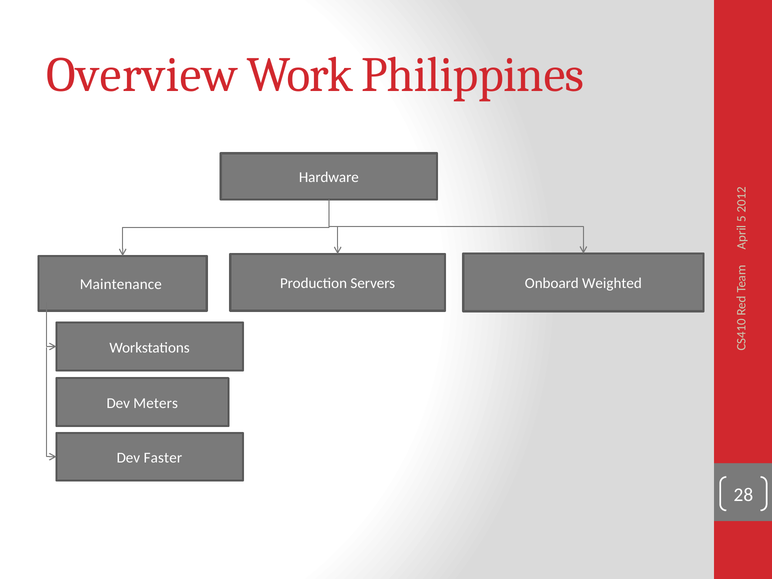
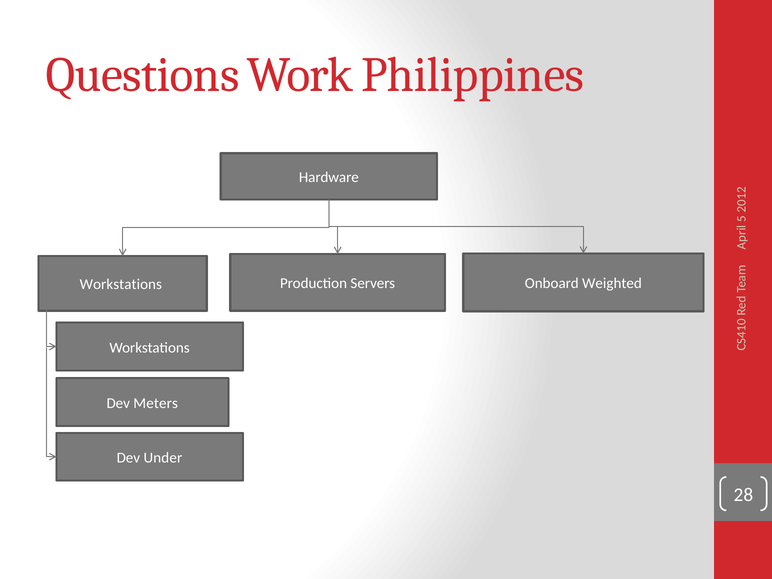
Overview: Overview -> Questions
Maintenance at (121, 284): Maintenance -> Workstations
Faster: Faster -> Under
